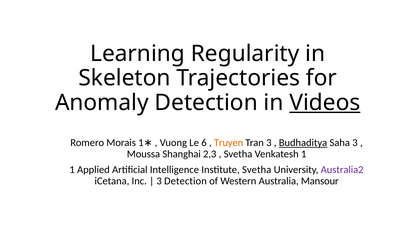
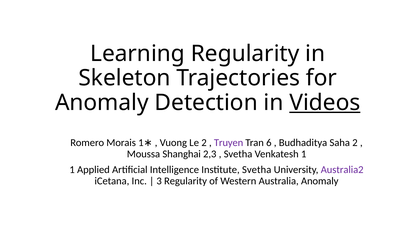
Le 6: 6 -> 2
Truyen colour: orange -> purple
Tran 3: 3 -> 6
Budhaditya underline: present -> none
Saha 3: 3 -> 2
3 Detection: Detection -> Regularity
Australia Mansour: Mansour -> Anomaly
